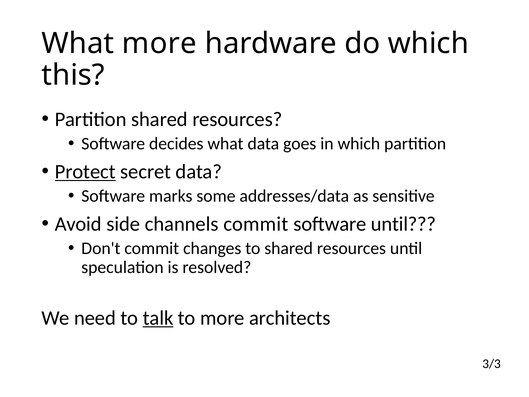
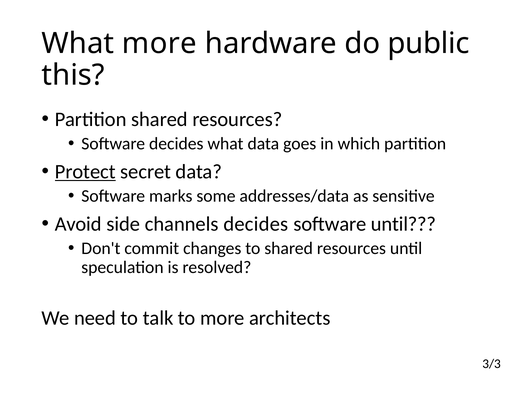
do which: which -> public
channels commit: commit -> decides
talk underline: present -> none
